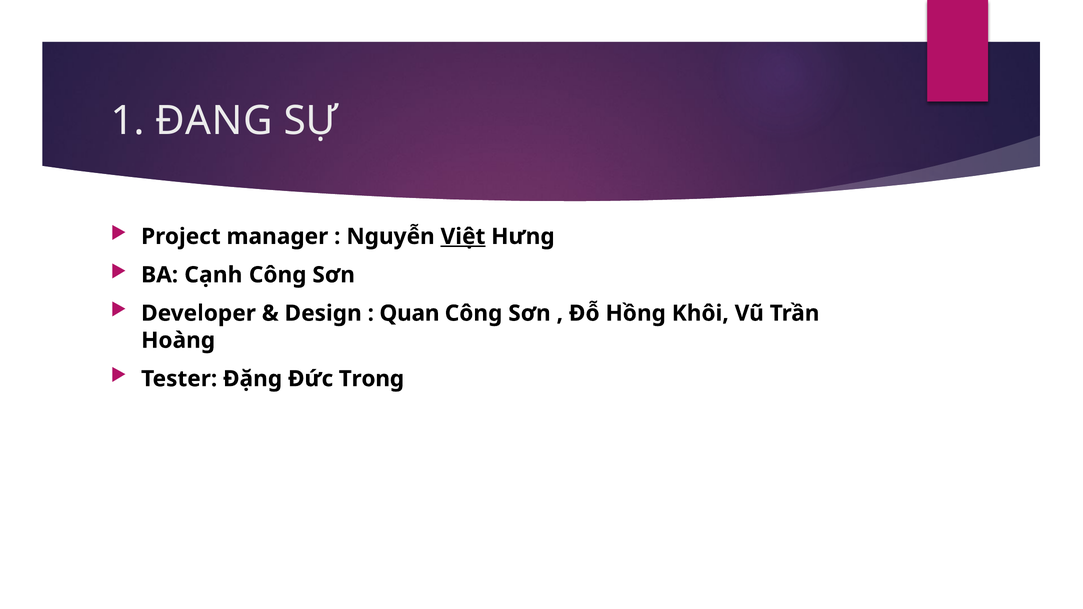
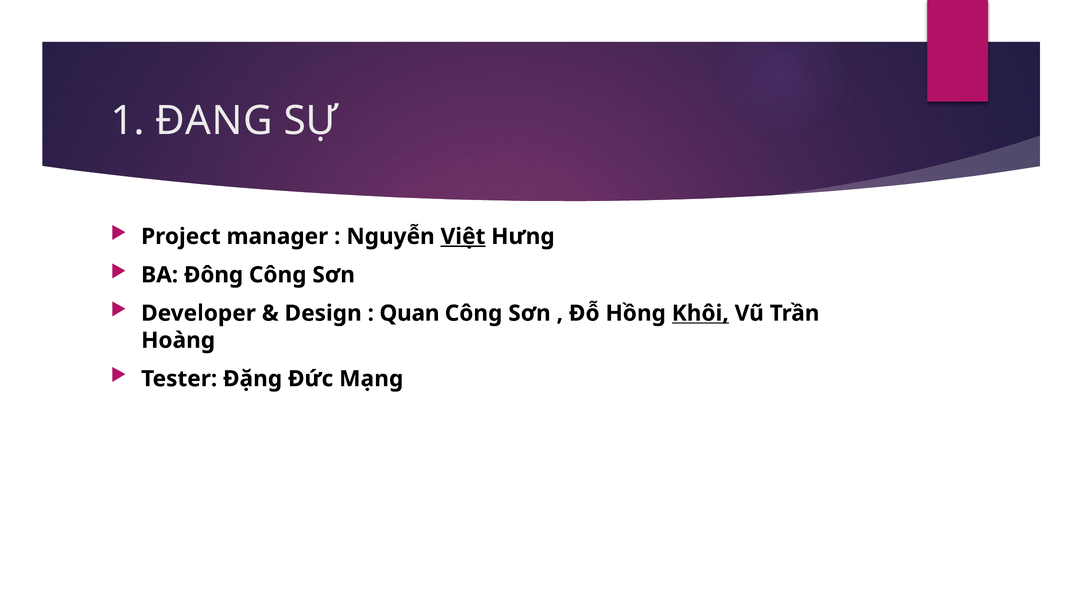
Cạnh: Cạnh -> Đông
Khôi underline: none -> present
Trong: Trong -> Mạng
